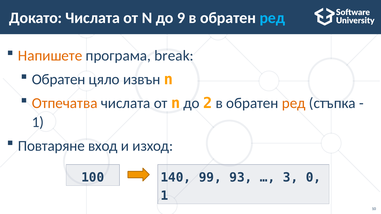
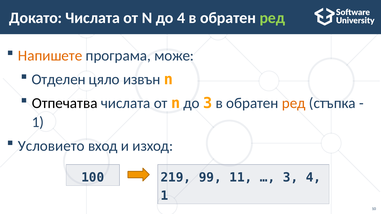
до 9: 9 -> 4
ред at (272, 18) colour: light blue -> light green
break: break -> може
Обратен at (59, 80): Обратен -> Отделен
Отпечатва colour: orange -> black
до 2: 2 -> 3
Повтаряне: Повтаряне -> Условието
140: 140 -> 219
93: 93 -> 11
3 0: 0 -> 4
